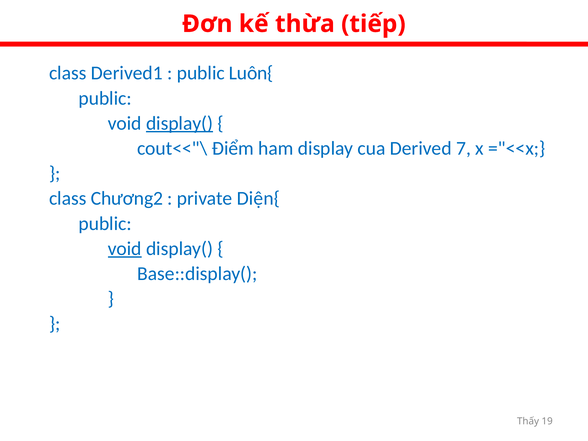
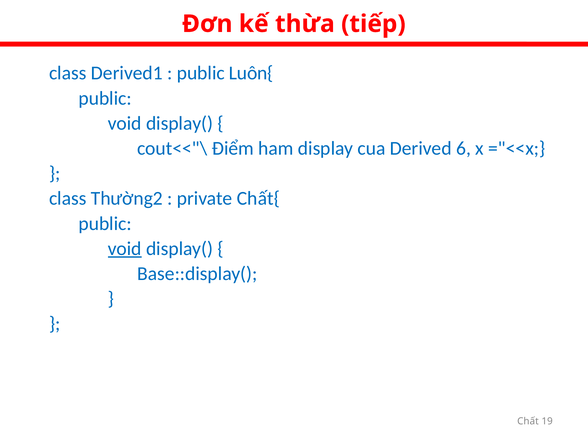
display( at (180, 123) underline: present -> none
7: 7 -> 6
Chương2: Chương2 -> Thường2
Diện{: Diện{ -> Chất{
Thấy: Thấy -> Chất
